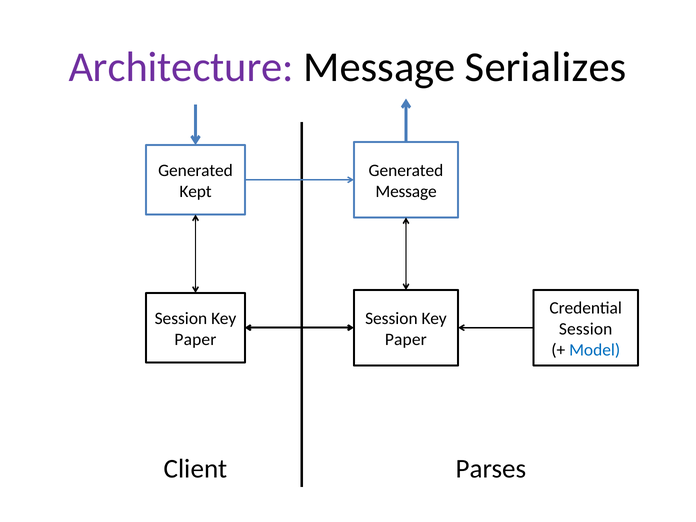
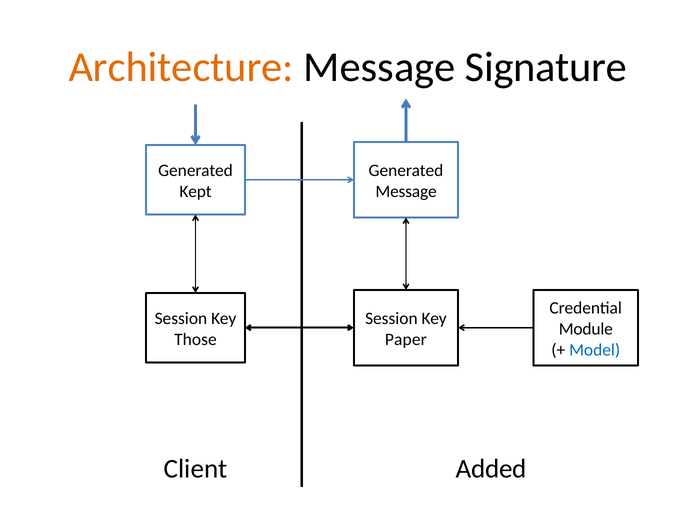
Architecture colour: purple -> orange
Serializes: Serializes -> Signature
Session at (586, 329): Session -> Module
Paper at (195, 339): Paper -> Those
Parses: Parses -> Added
